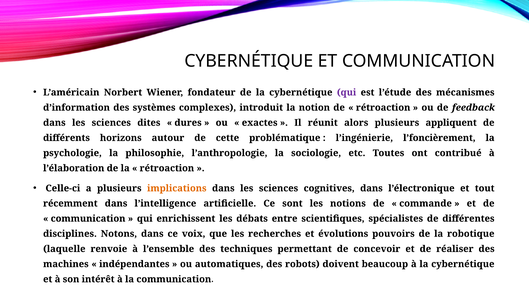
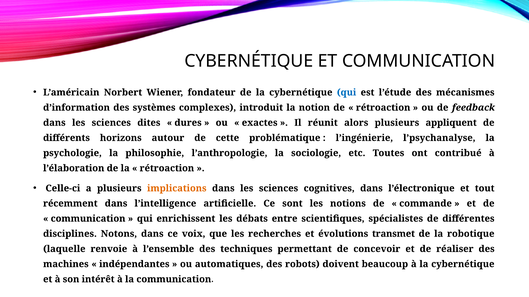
qui at (347, 93) colour: purple -> blue
l’foncièrement: l’foncièrement -> l’psychanalyse
pouvoirs: pouvoirs -> transmet
